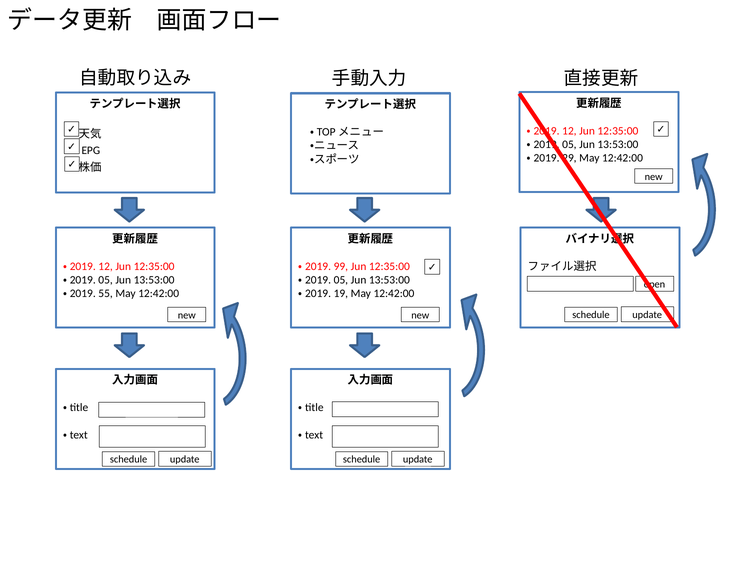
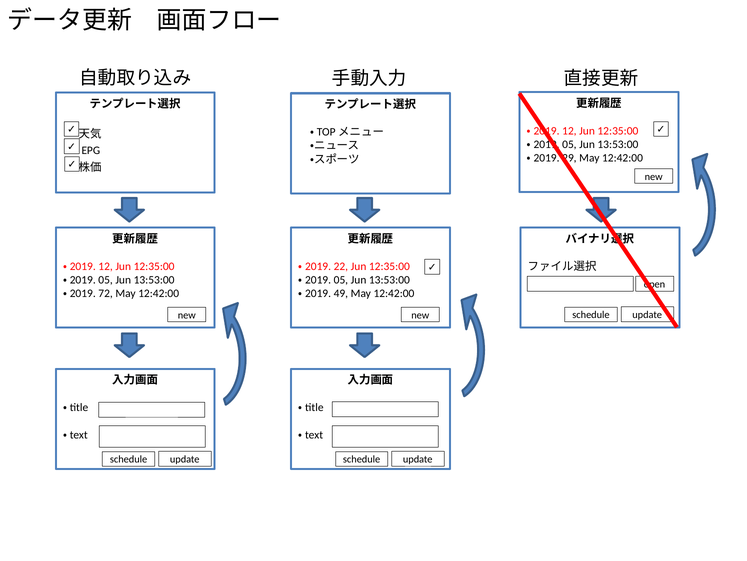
99: 99 -> 22
55: 55 -> 72
19: 19 -> 49
